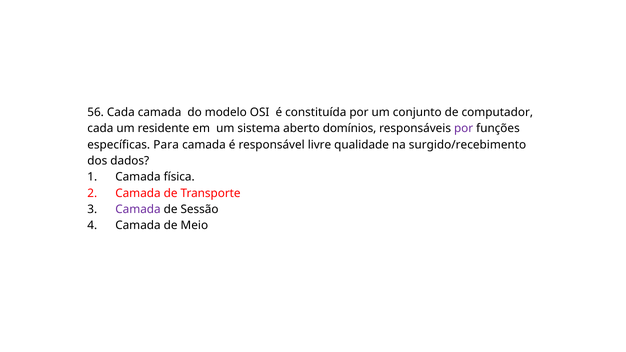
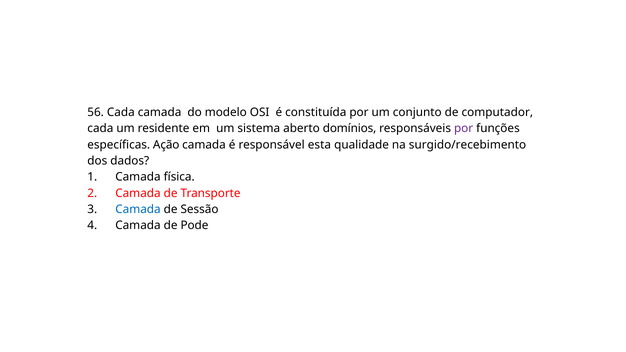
Para: Para -> Ação
livre: livre -> esta
Camada at (138, 210) colour: purple -> blue
Meio: Meio -> Pode
